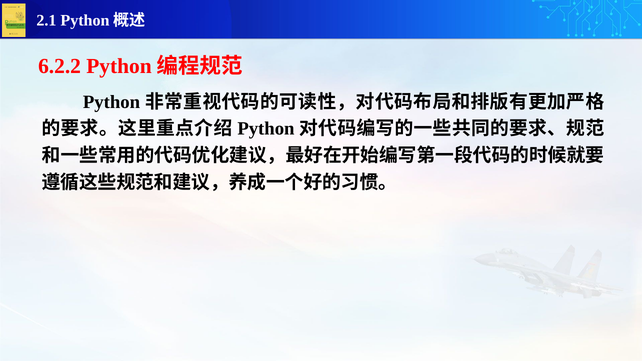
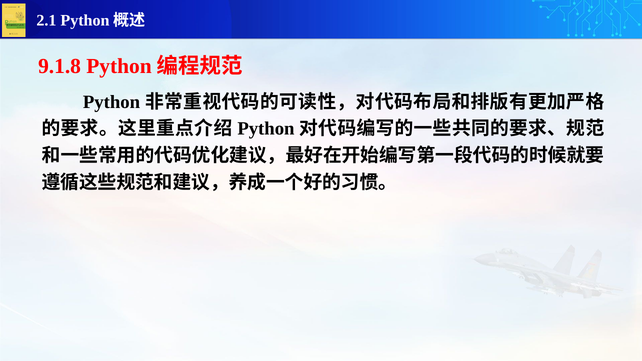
6.2.2: 6.2.2 -> 9.1.8
